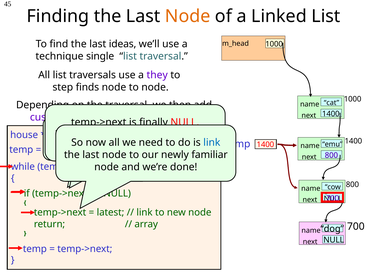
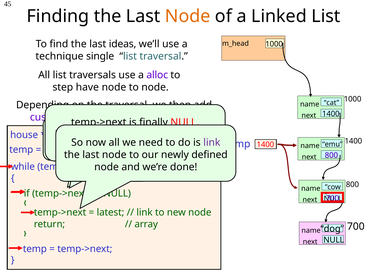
they: they -> alloc
finds: finds -> have
link at (212, 142) colour: blue -> purple
familiar: familiar -> defined
